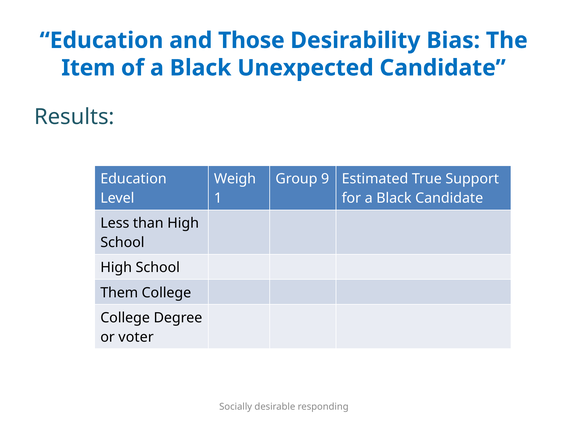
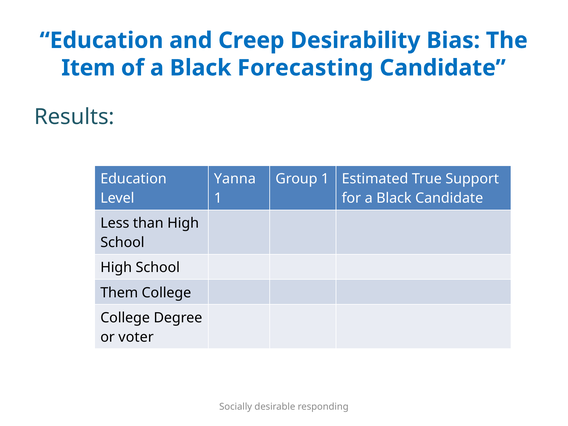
Those: Those -> Creep
Unexpected: Unexpected -> Forecasting
Weigh: Weigh -> Yanna
Group 9: 9 -> 1
